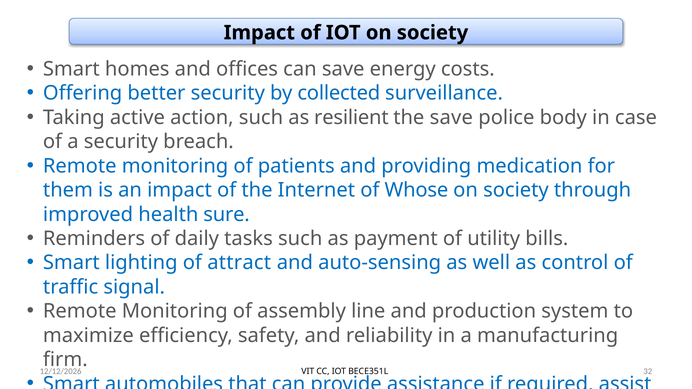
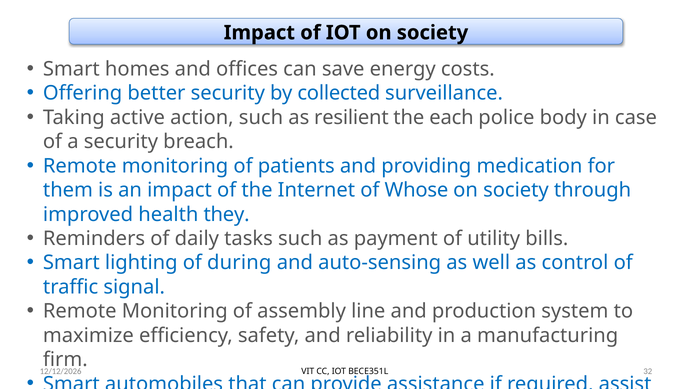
the save: save -> each
sure: sure -> they
attract: attract -> during
